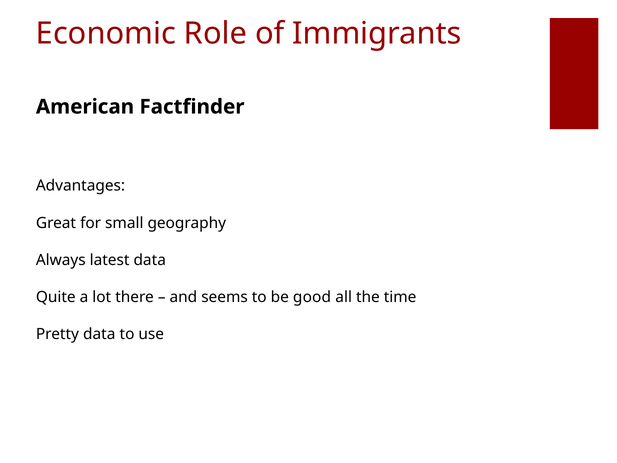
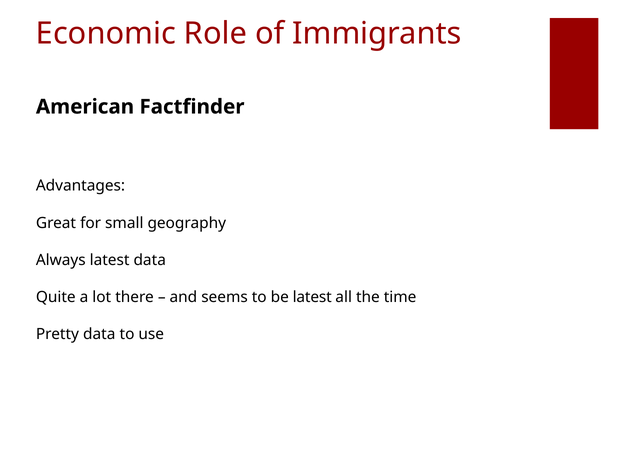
be good: good -> latest
